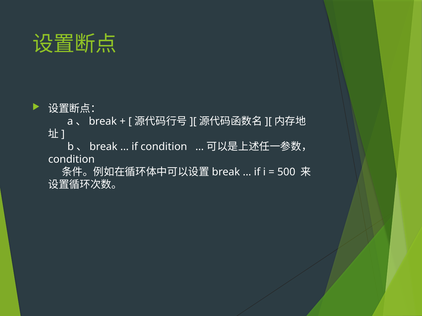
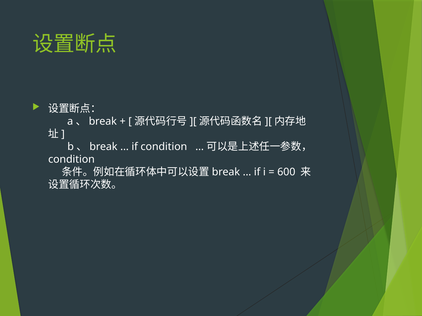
500: 500 -> 600
